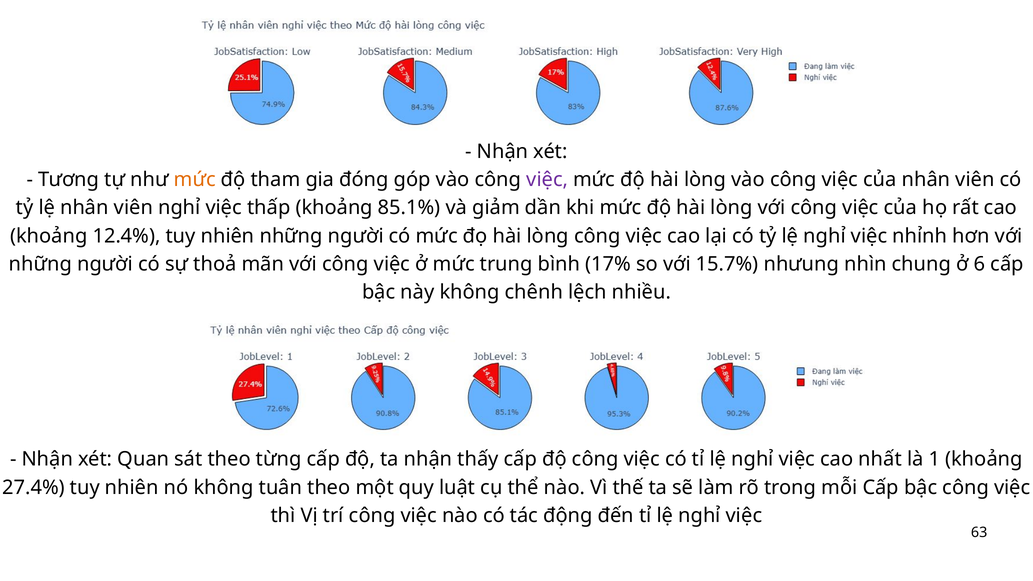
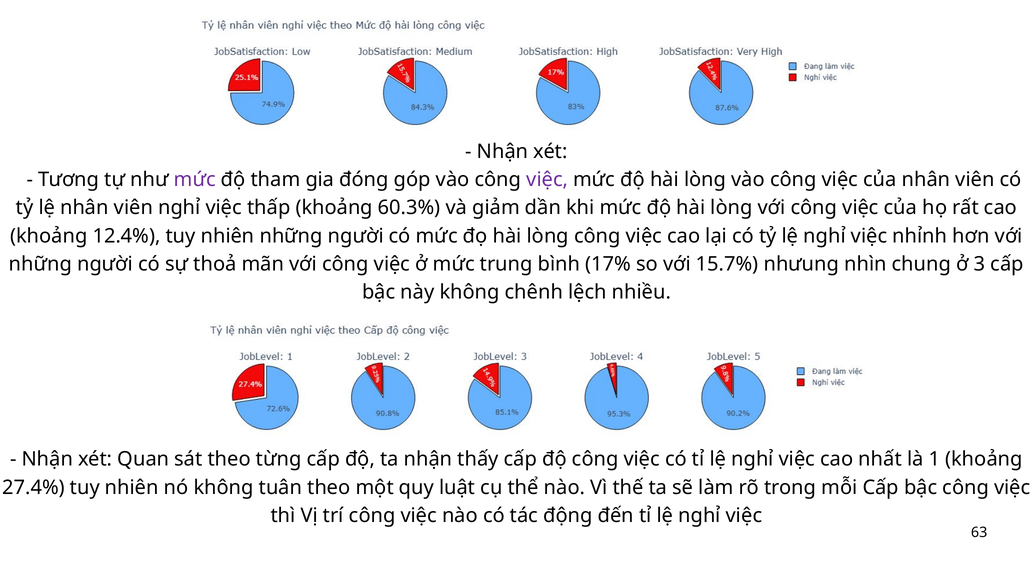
mức at (195, 180) colour: orange -> purple
85.1%: 85.1% -> 60.3%
6: 6 -> 3
